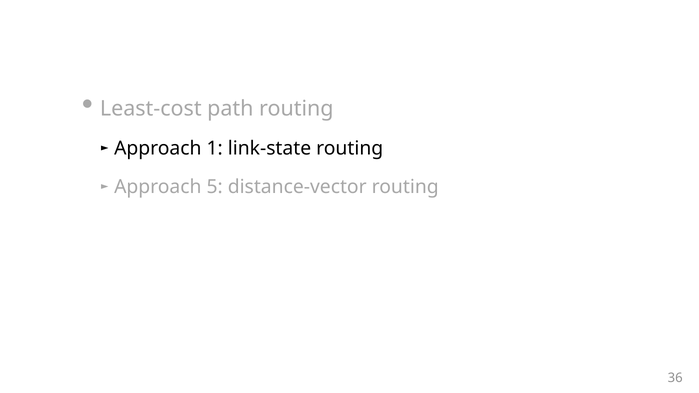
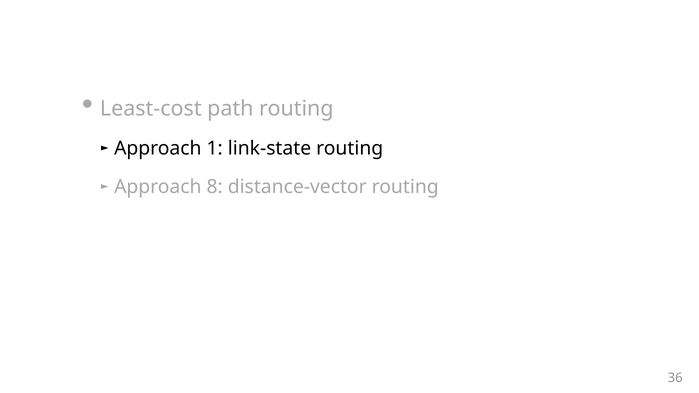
5: 5 -> 8
